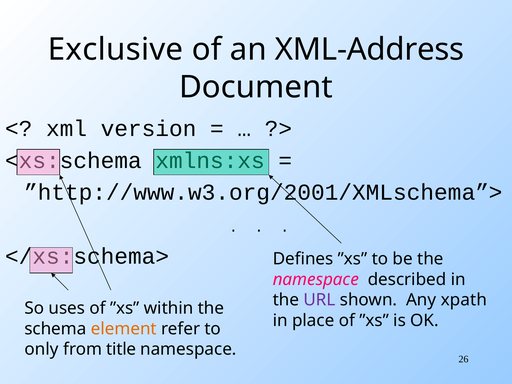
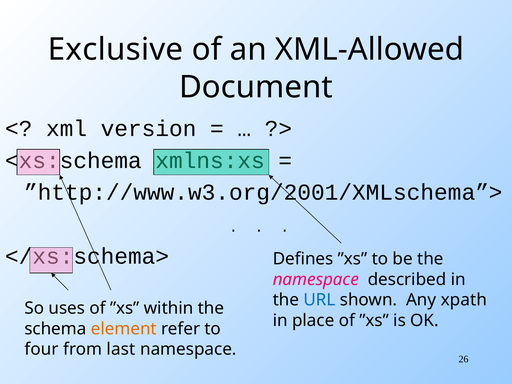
XML-Address: XML-Address -> XML-Allowed
URL colour: purple -> blue
only: only -> four
title: title -> last
